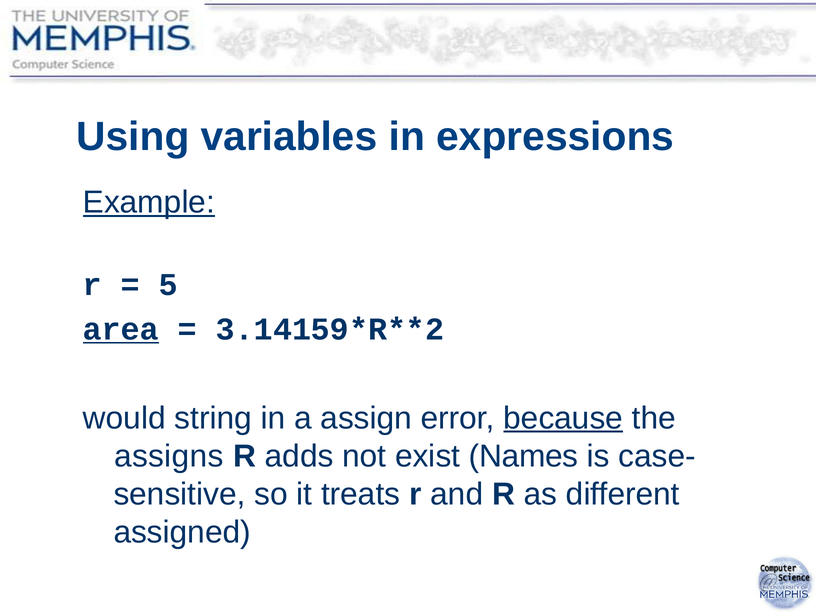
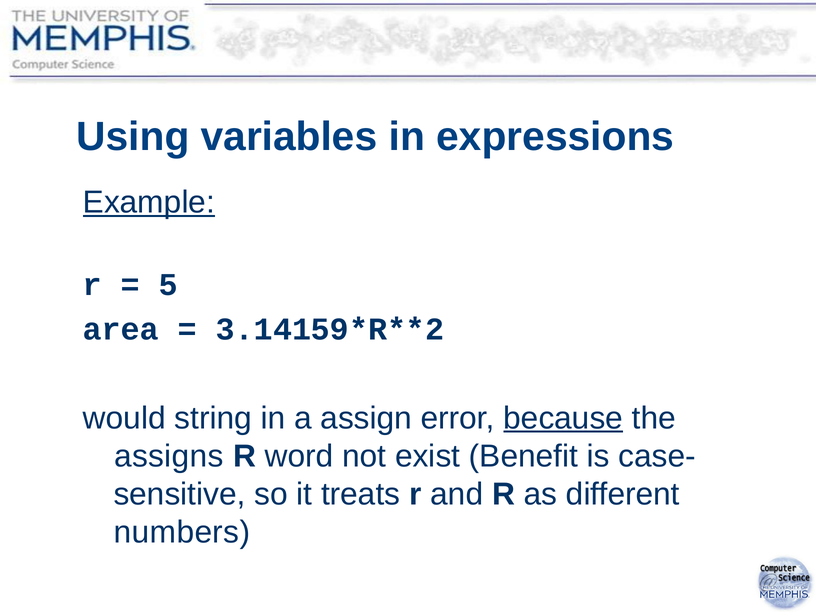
area underline: present -> none
adds: adds -> word
Names: Names -> Benefit
assigned: assigned -> numbers
